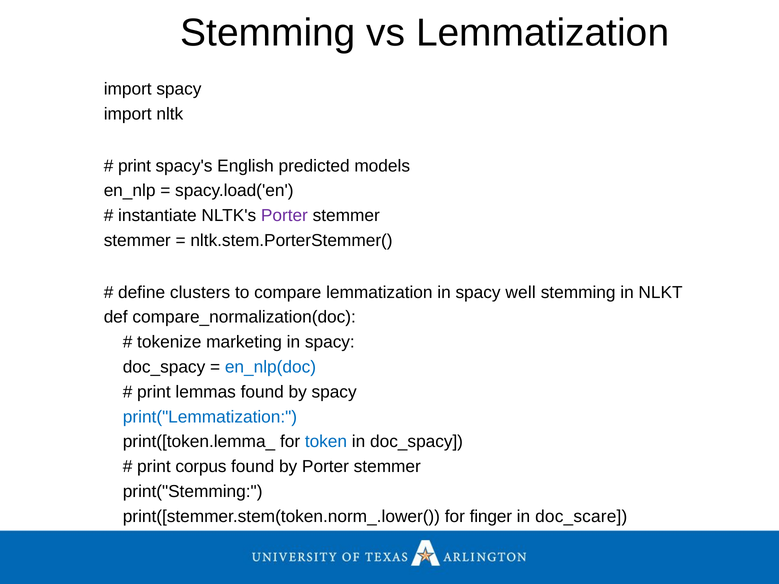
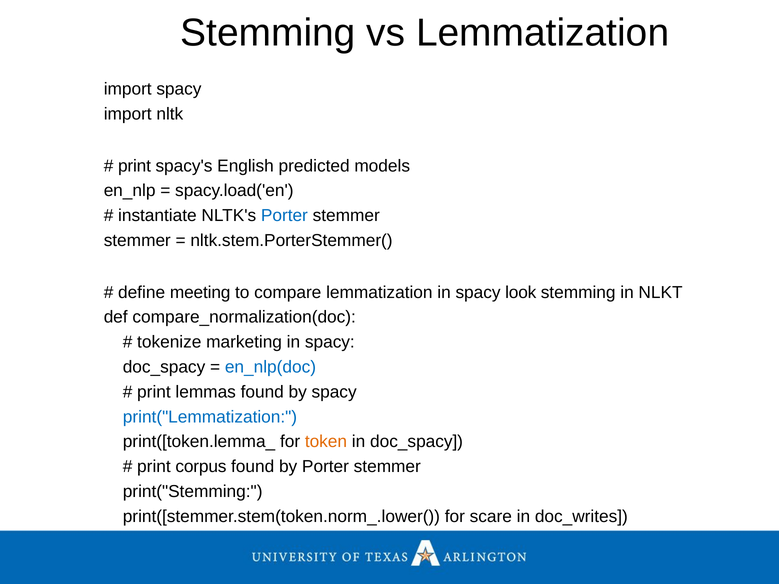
Porter at (284, 216) colour: purple -> blue
clusters: clusters -> meeting
well: well -> look
token colour: blue -> orange
finger: finger -> scare
doc_scare: doc_scare -> doc_writes
